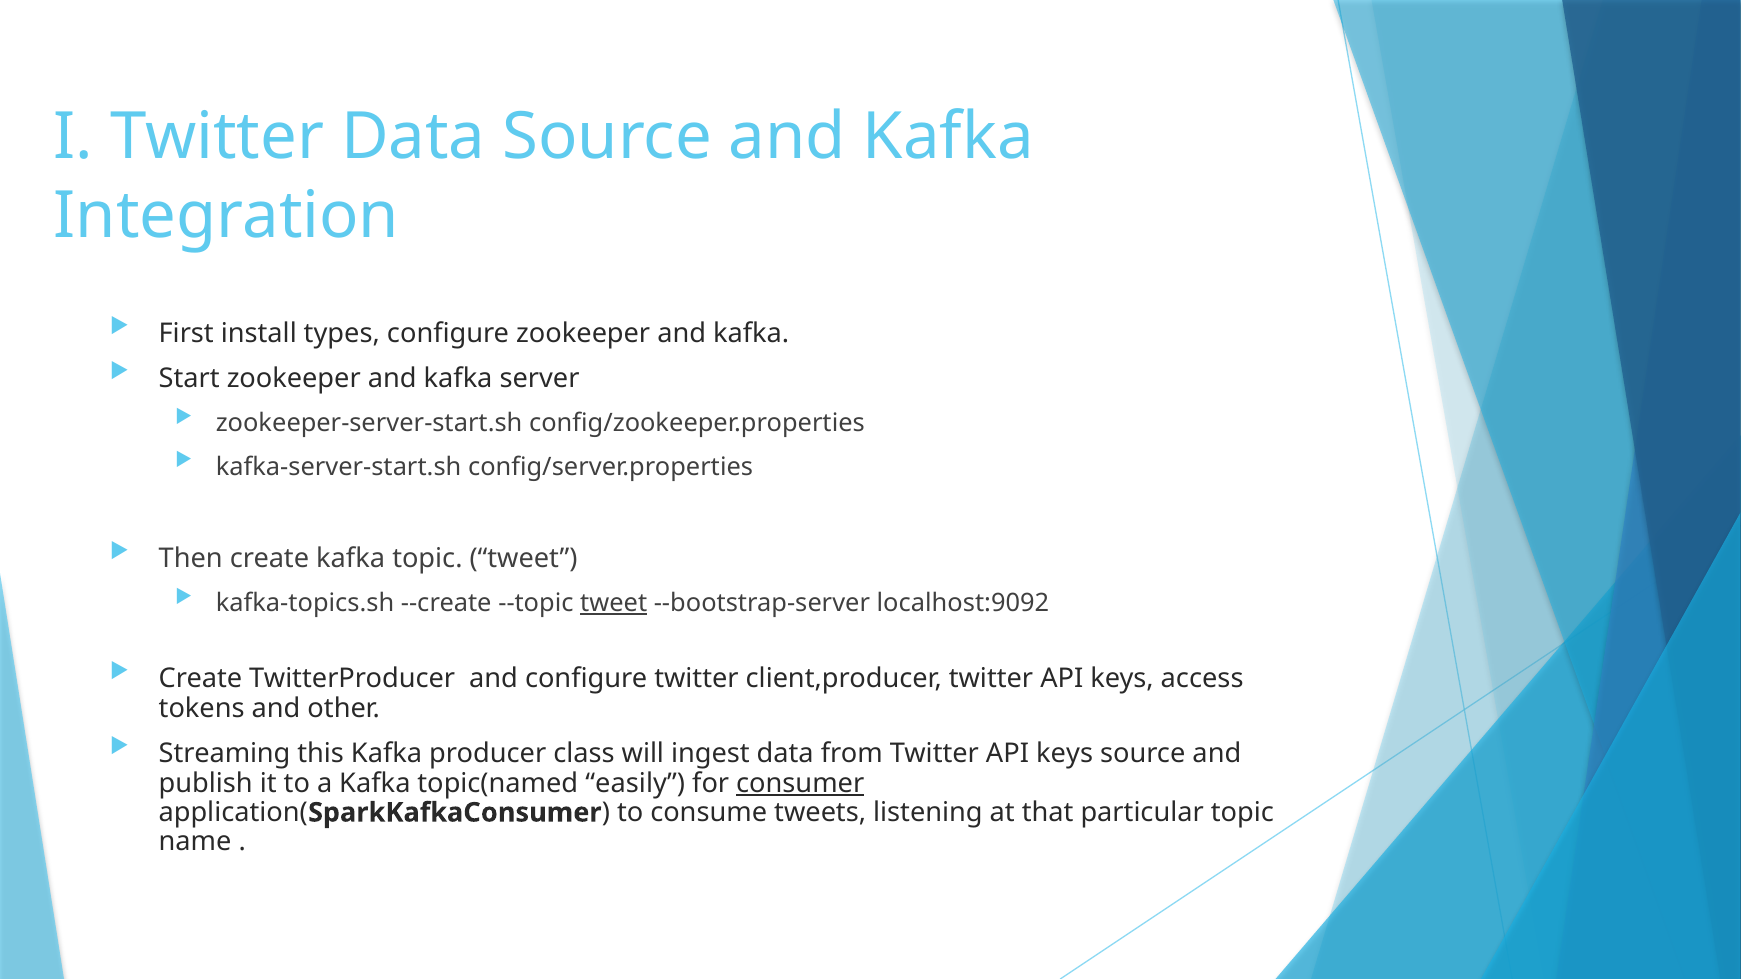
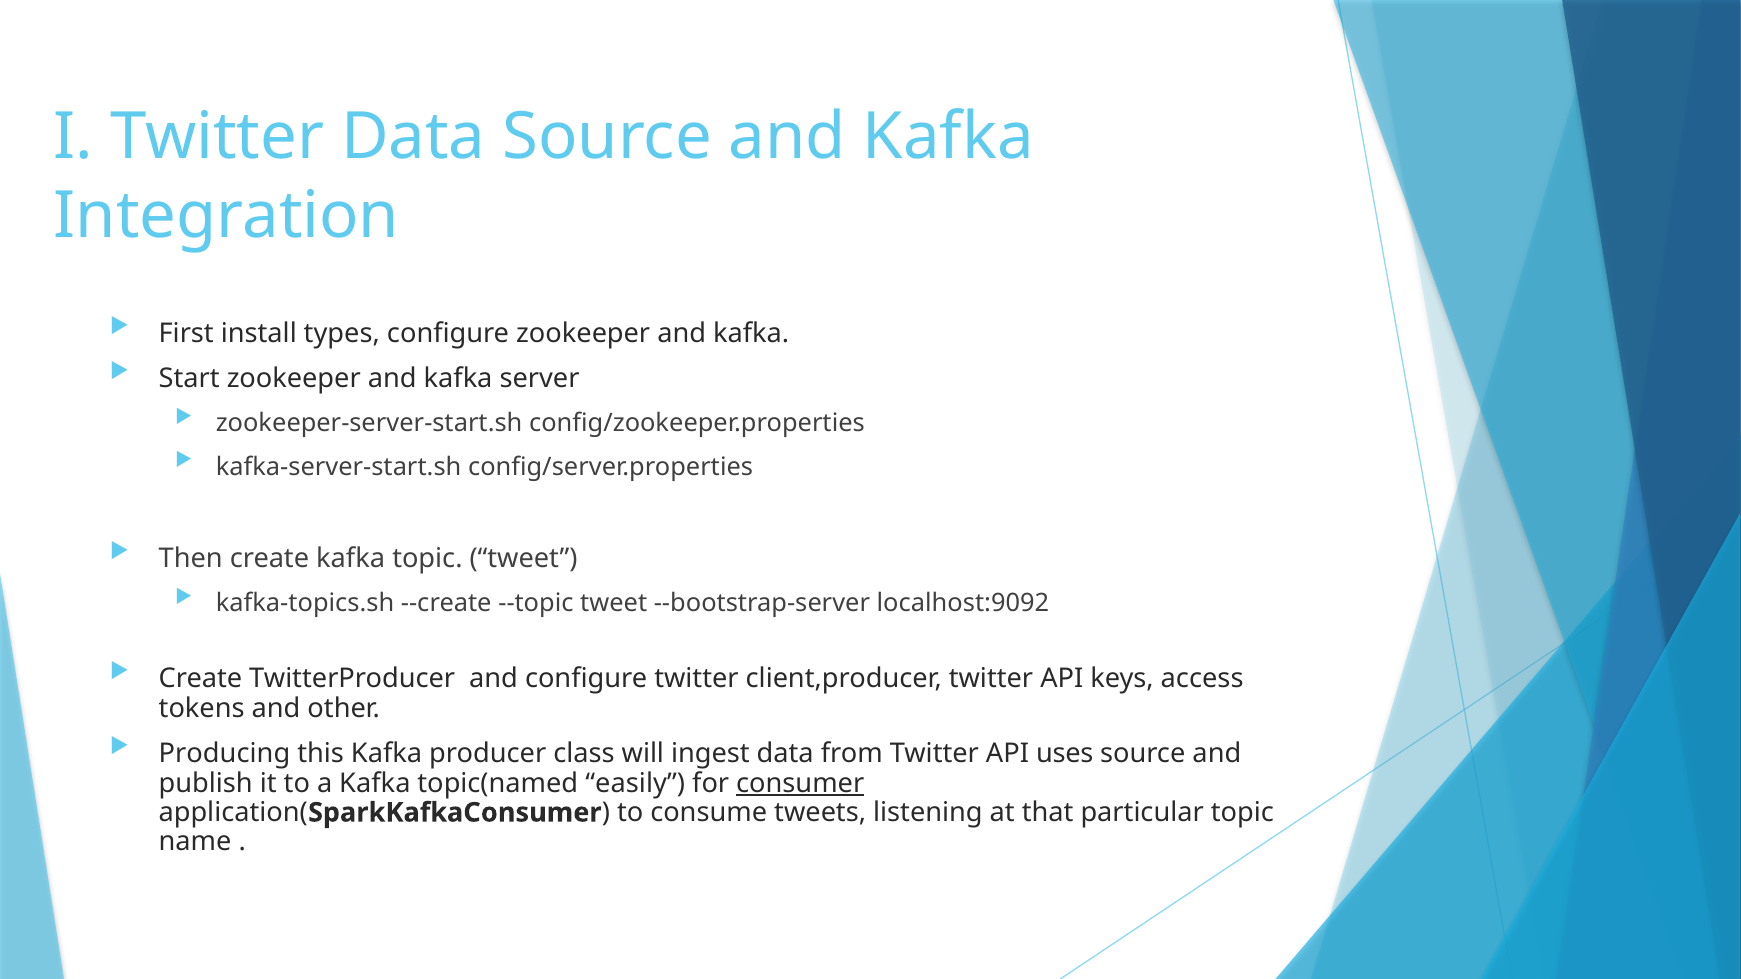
tweet at (614, 603) underline: present -> none
Streaming: Streaming -> Producing
from Twitter API keys: keys -> uses
